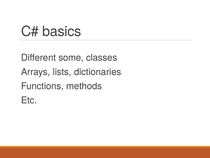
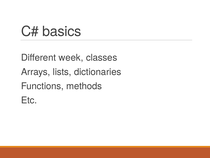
some: some -> week
